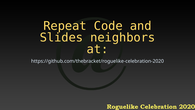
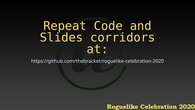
neighbors: neighbors -> corridors
